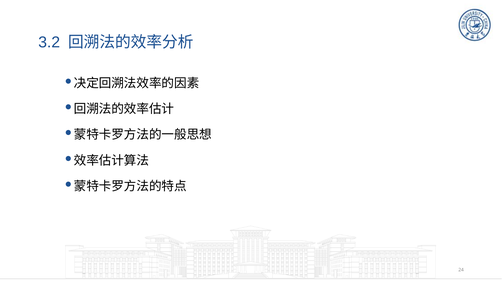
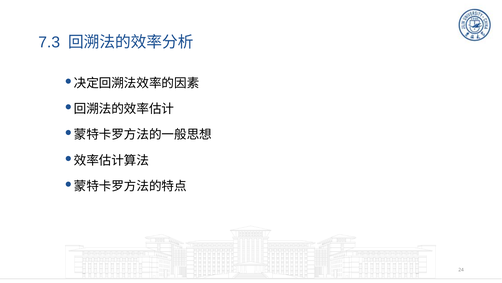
3.2: 3.2 -> 7.3
